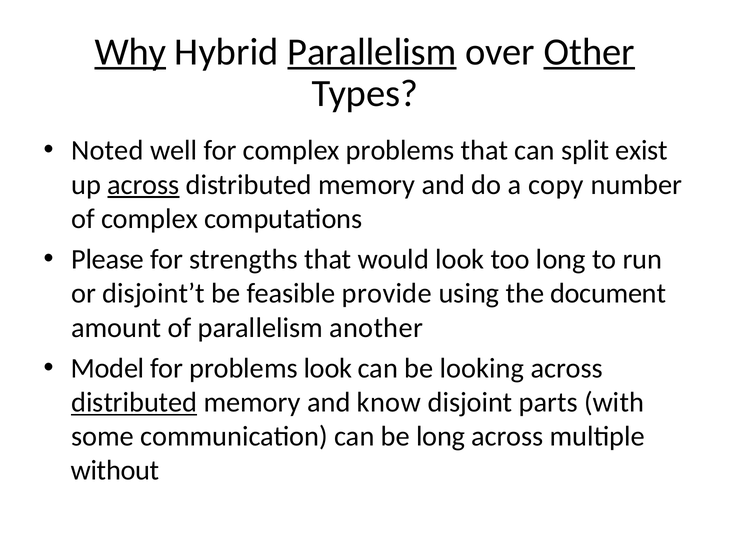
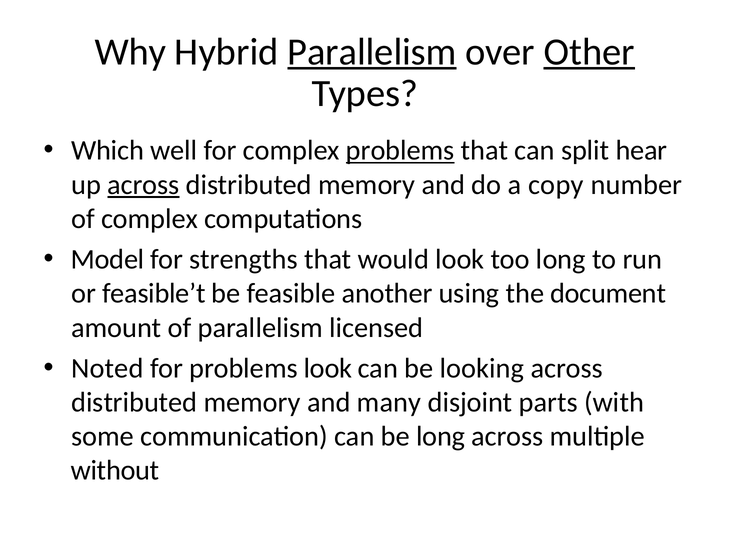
Why underline: present -> none
Noted: Noted -> Which
problems at (400, 150) underline: none -> present
exist: exist -> hear
Please: Please -> Model
disjoint’t: disjoint’t -> feasible’t
provide: provide -> another
another: another -> licensed
Model: Model -> Noted
distributed at (134, 402) underline: present -> none
know: know -> many
